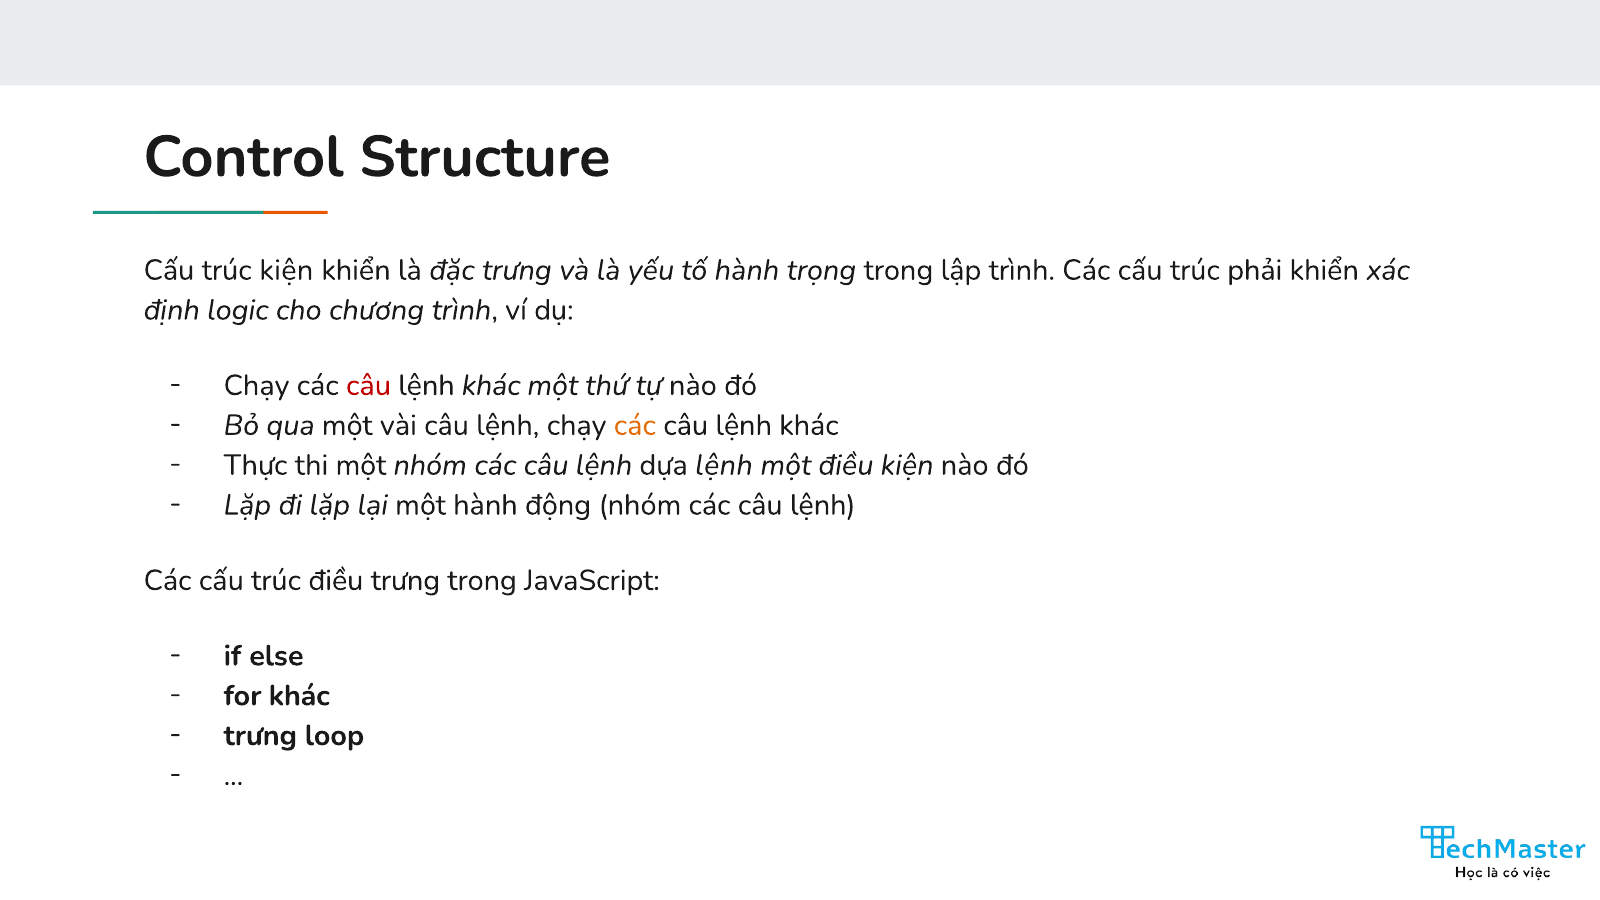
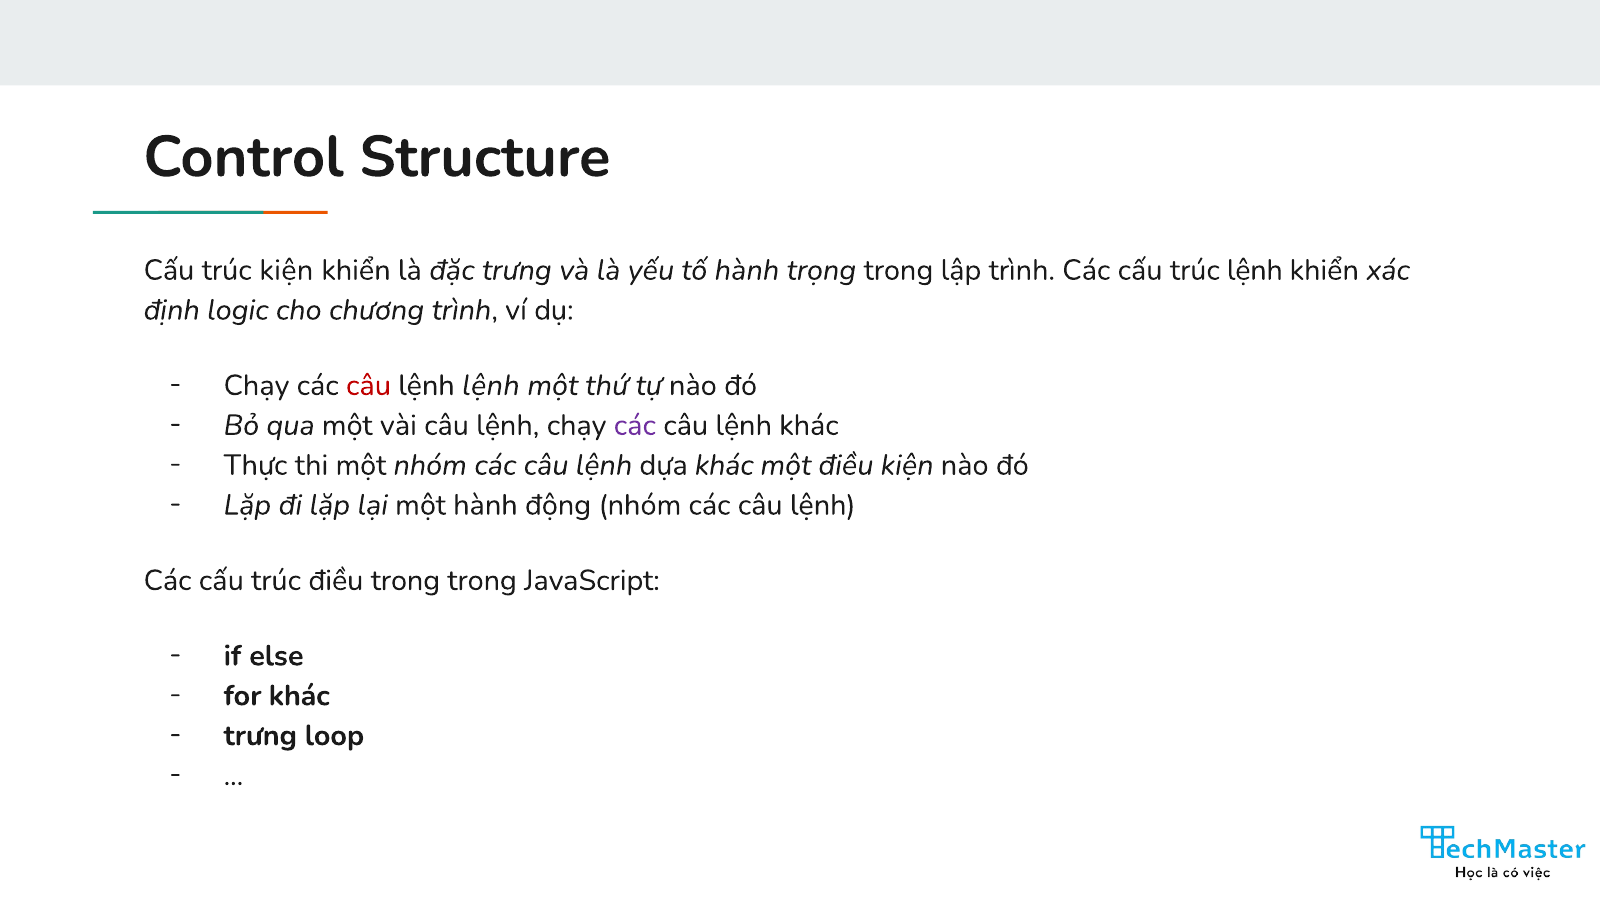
trúc phải: phải -> lệnh
khác at (491, 385): khác -> lệnh
các at (635, 425) colour: orange -> purple
dựa lệnh: lệnh -> khác
điều trưng: trưng -> trong
